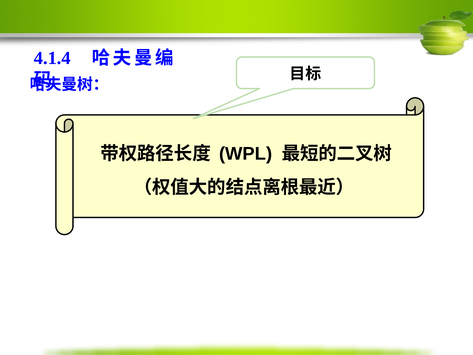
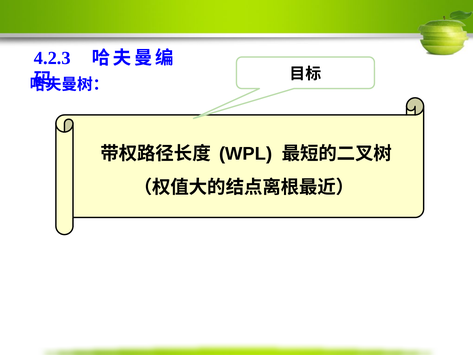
4.1.4: 4.1.4 -> 4.2.3
